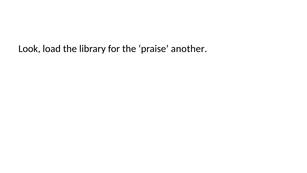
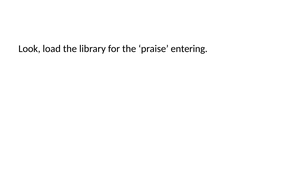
another: another -> entering
